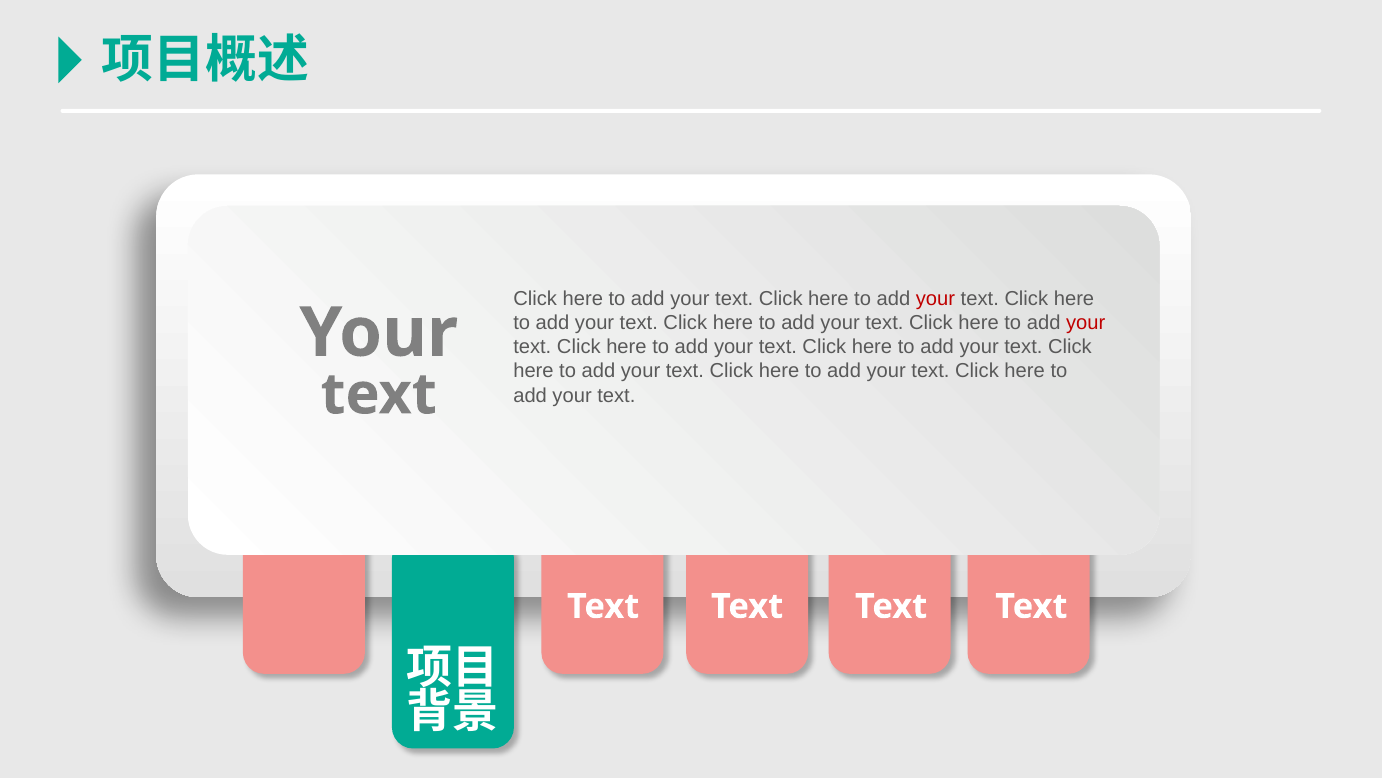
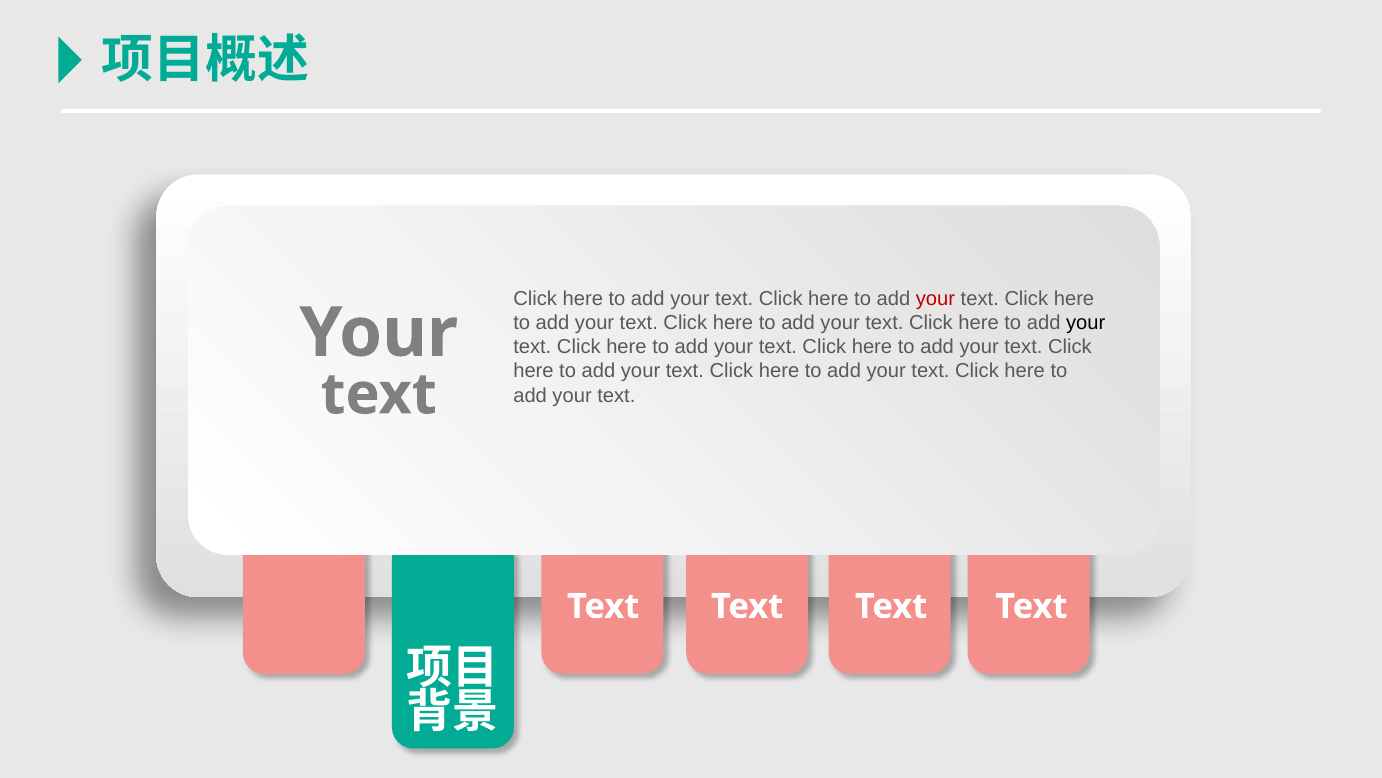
your at (1086, 323) colour: red -> black
